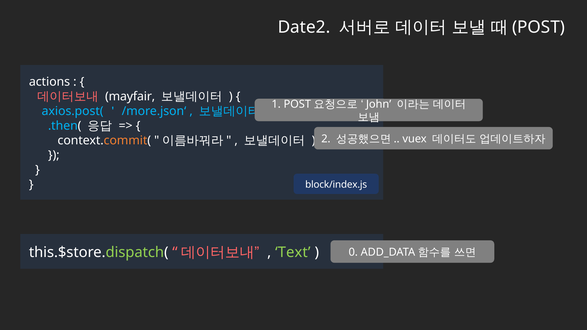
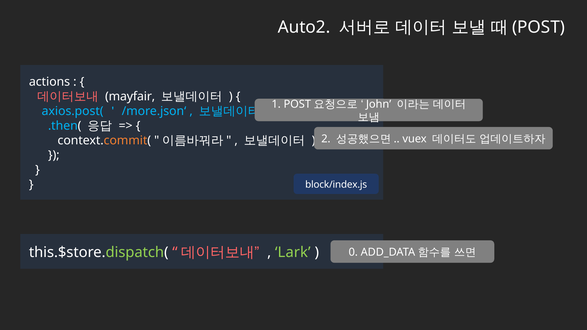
Date2: Date2 -> Auto2
Text: Text -> Lark
